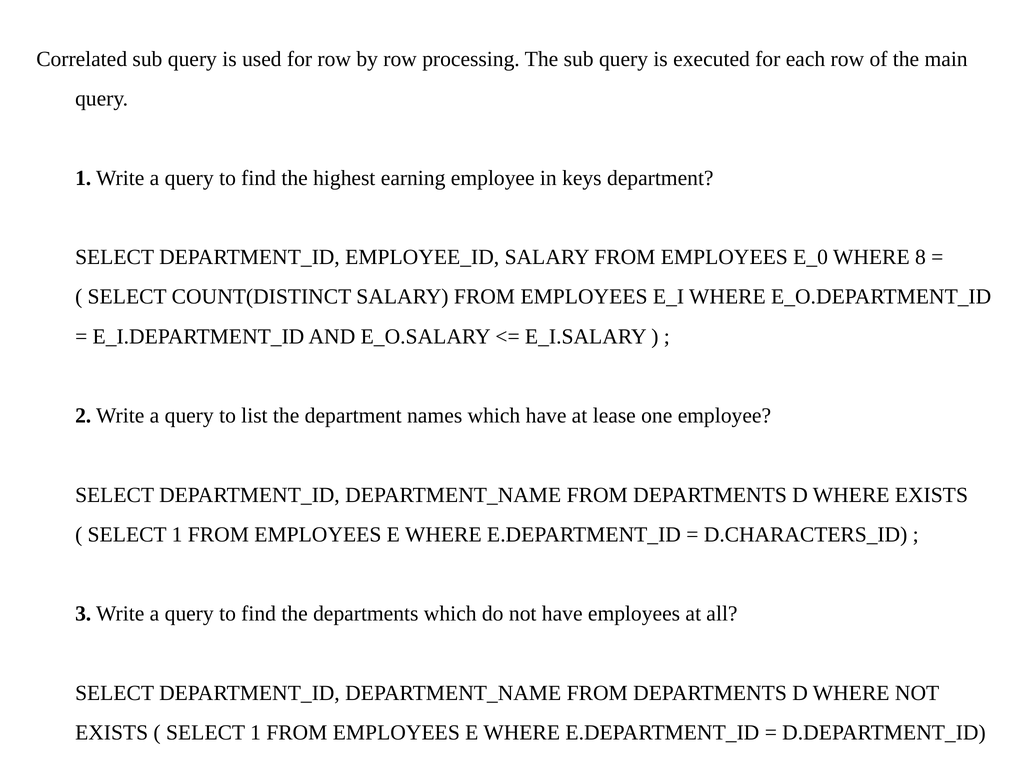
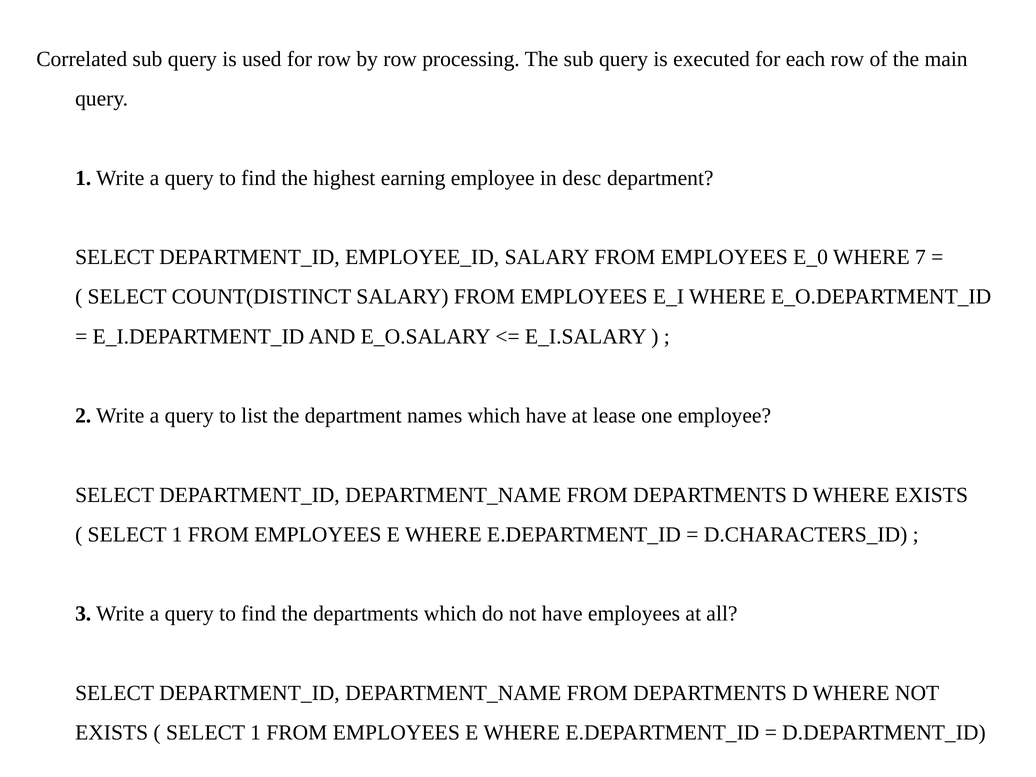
keys: keys -> desc
8: 8 -> 7
